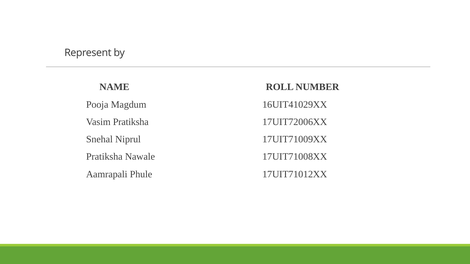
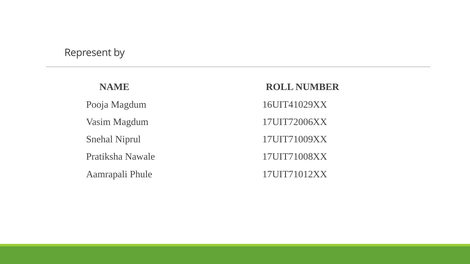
Vasim Pratiksha: Pratiksha -> Magdum
